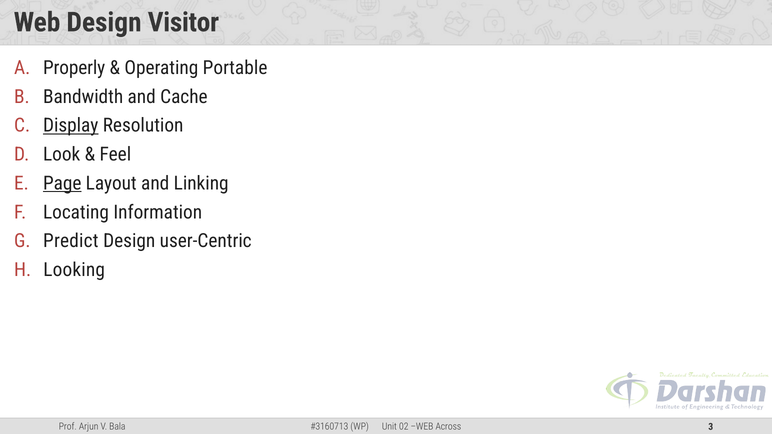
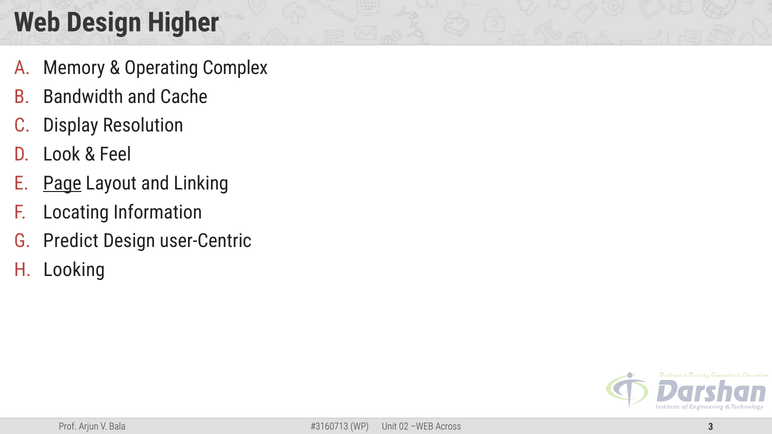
Visitor: Visitor -> Higher
Properly: Properly -> Memory
Portable: Portable -> Complex
Display underline: present -> none
